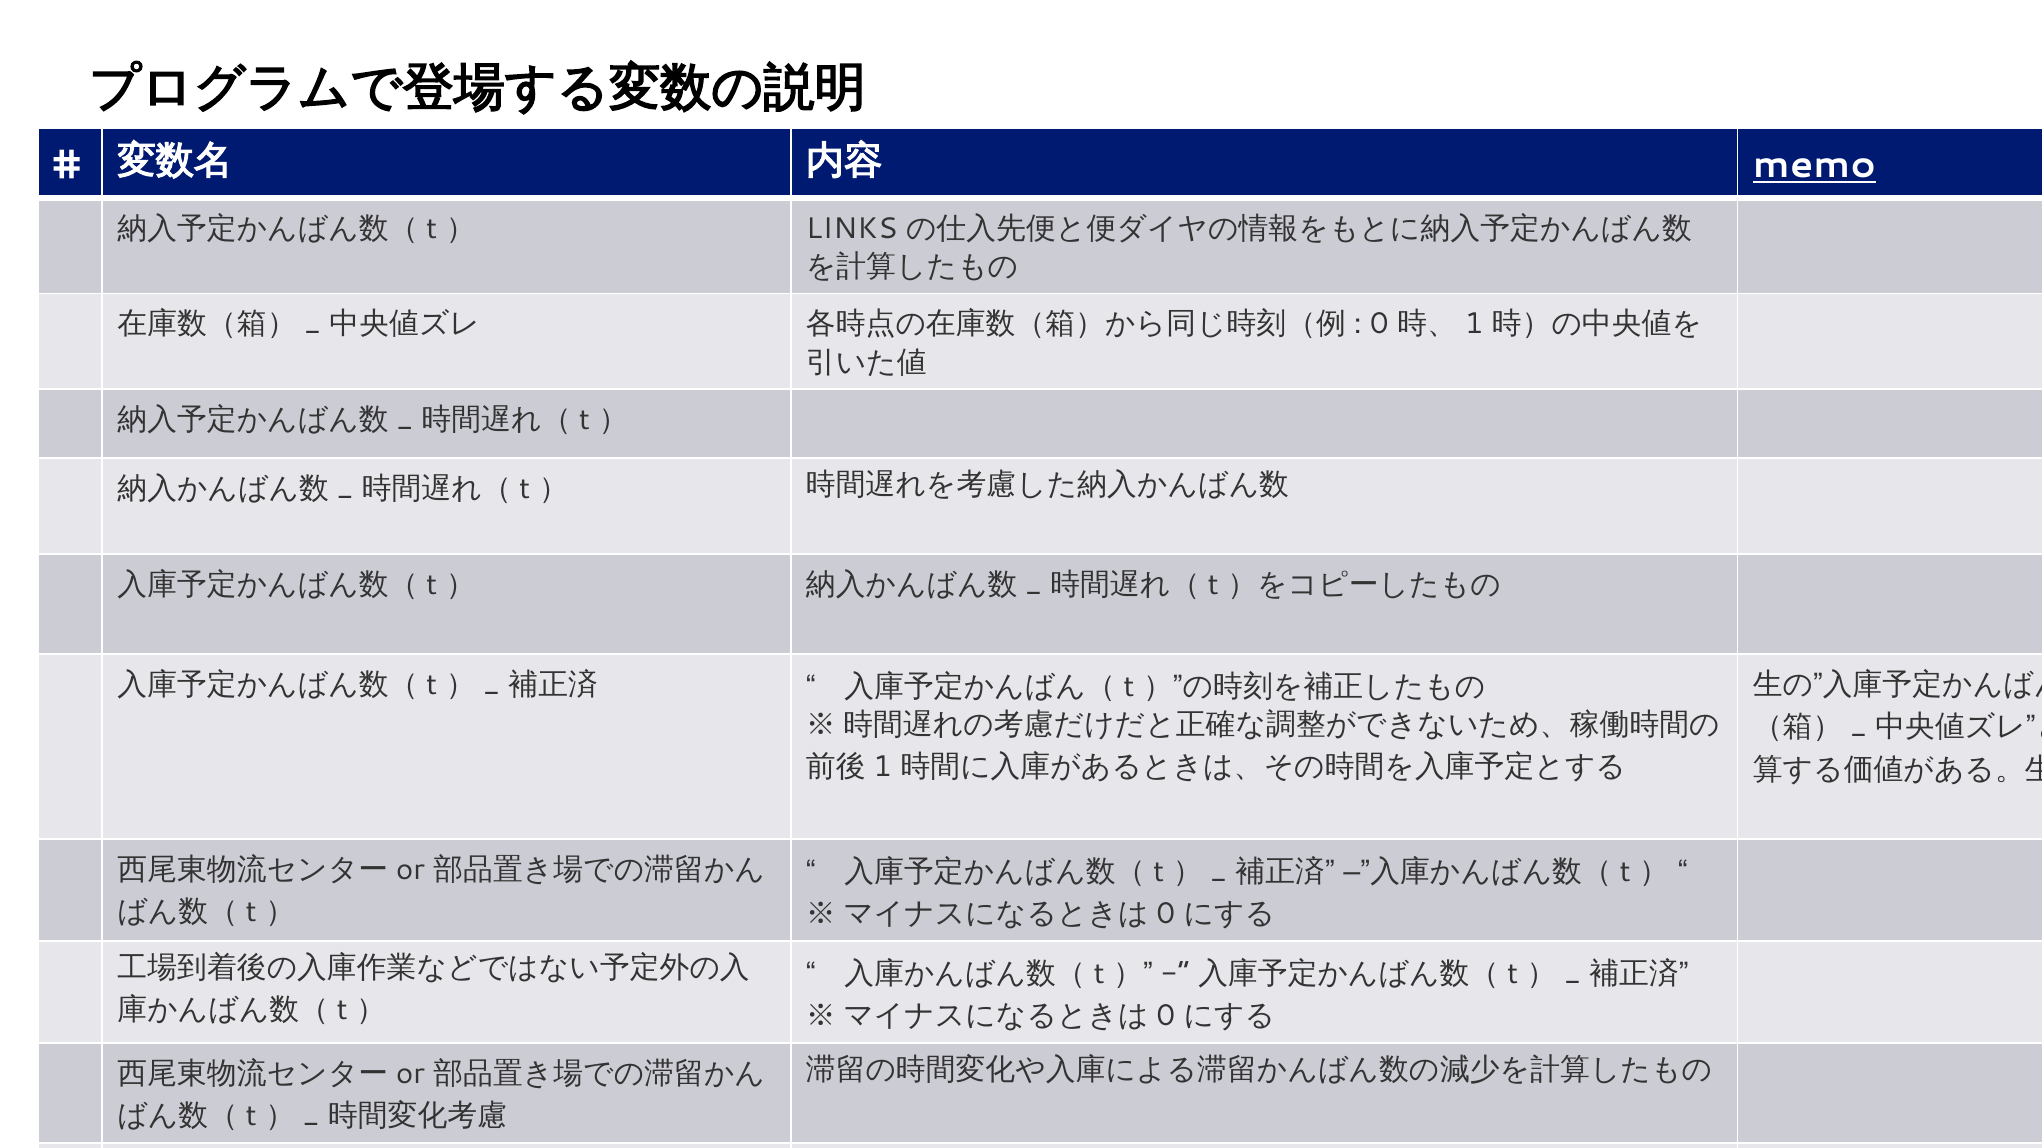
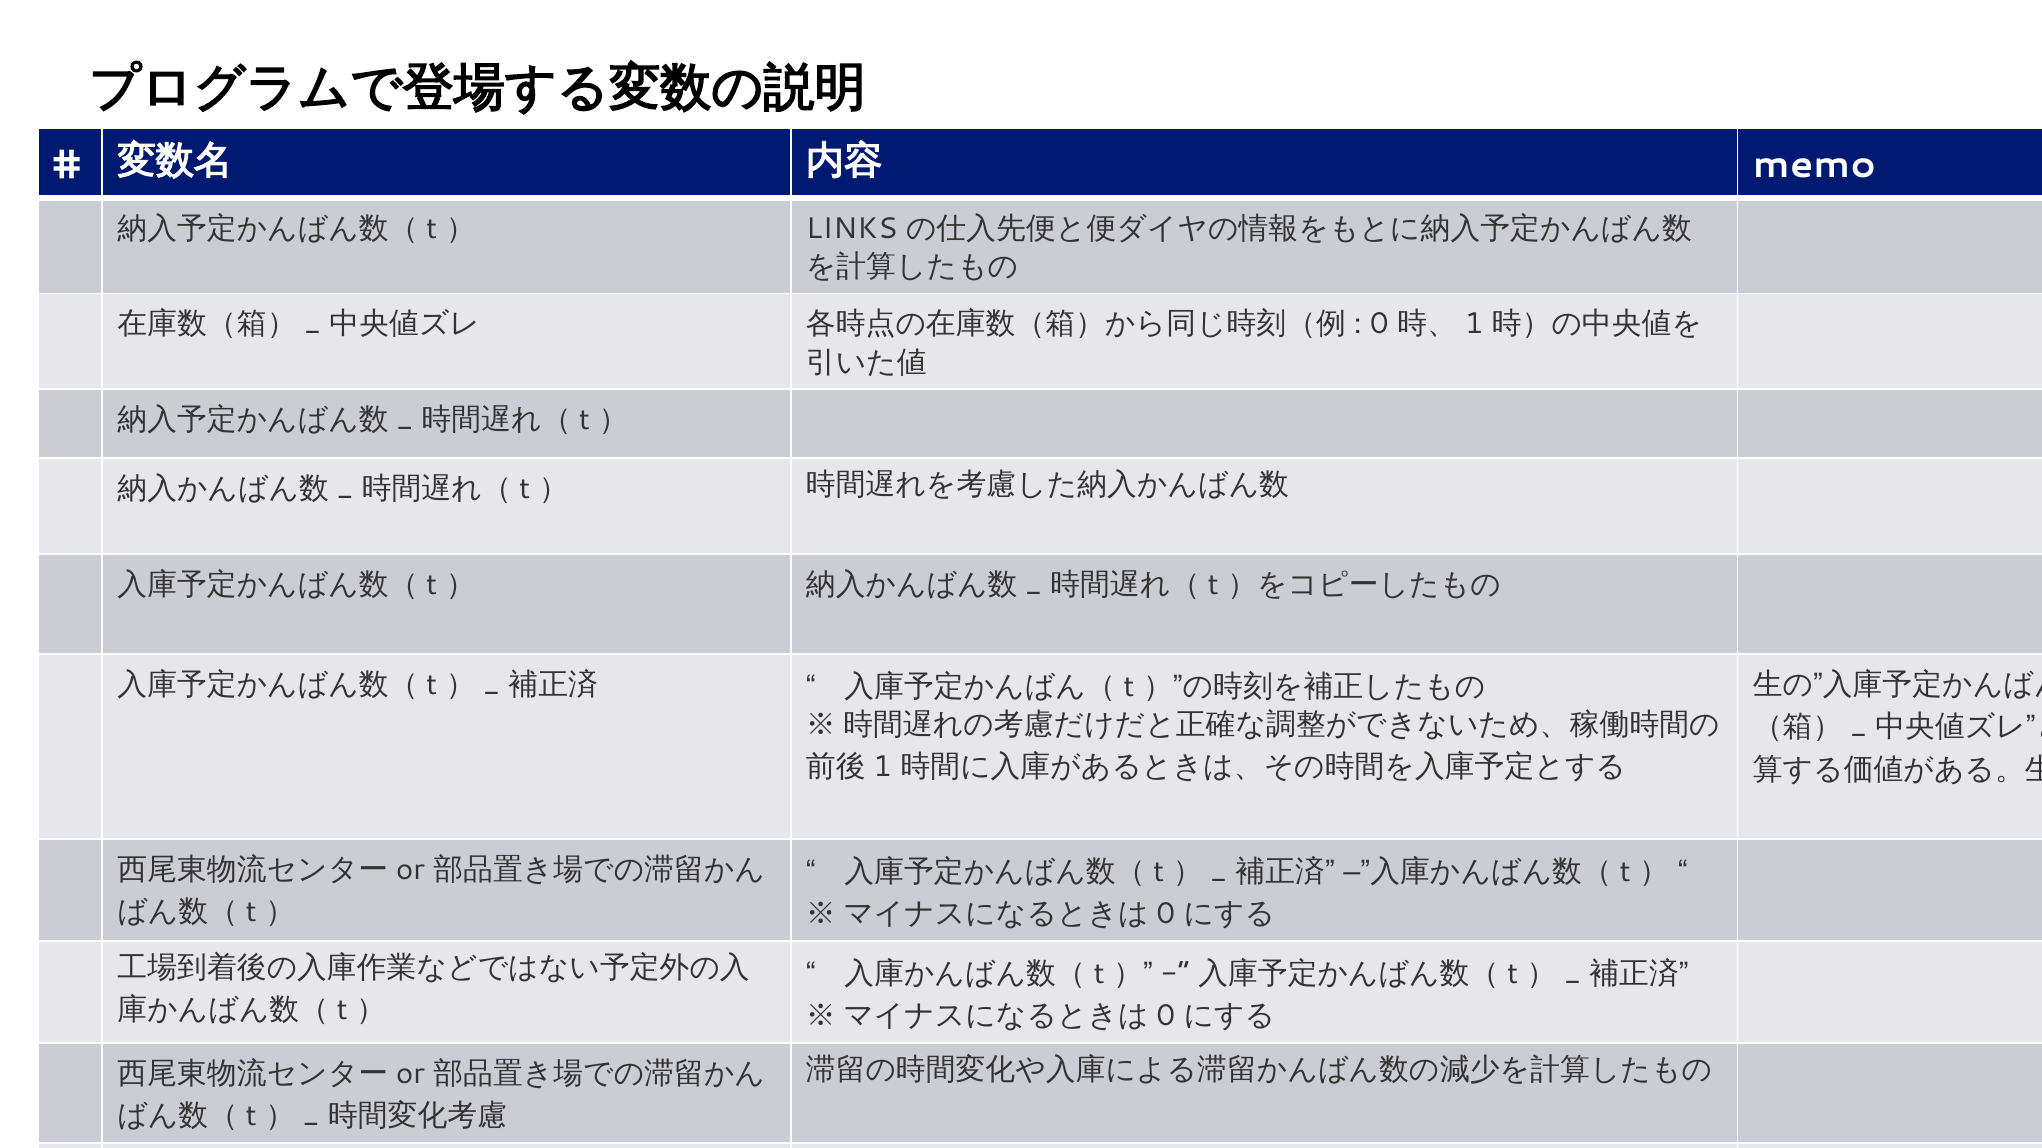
memo underline: present -> none
